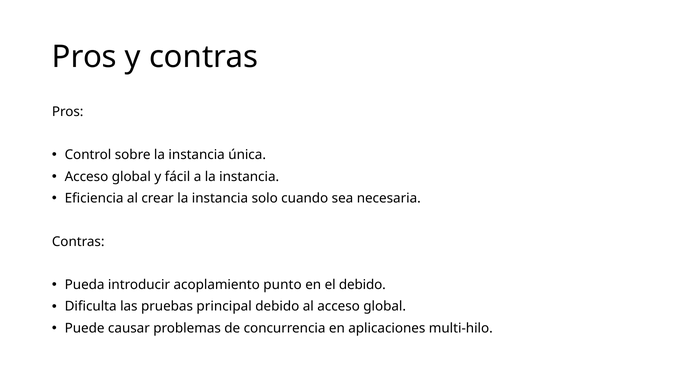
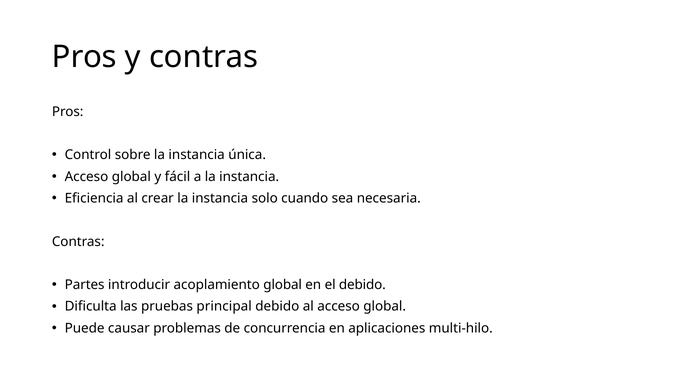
Pueda: Pueda -> Partes
acoplamiento punto: punto -> global
